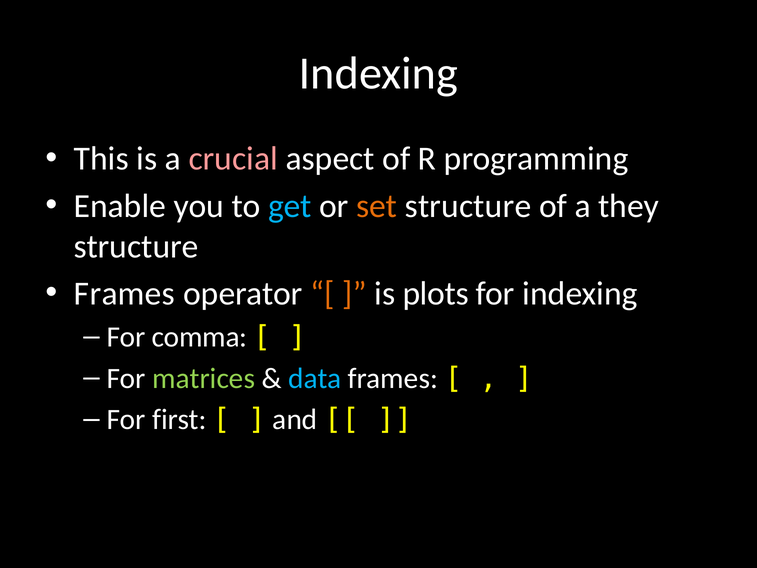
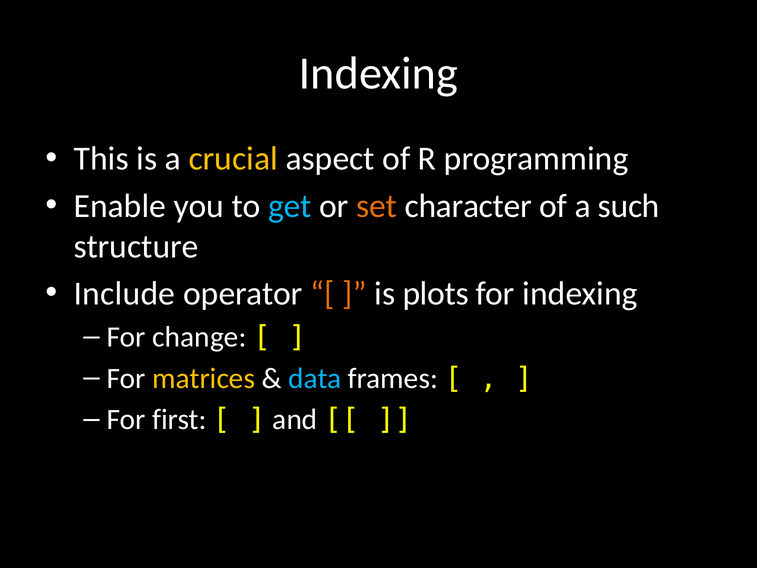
crucial colour: pink -> yellow
set structure: structure -> character
they: they -> such
Frames at (124, 293): Frames -> Include
comma: comma -> change
matrices colour: light green -> yellow
